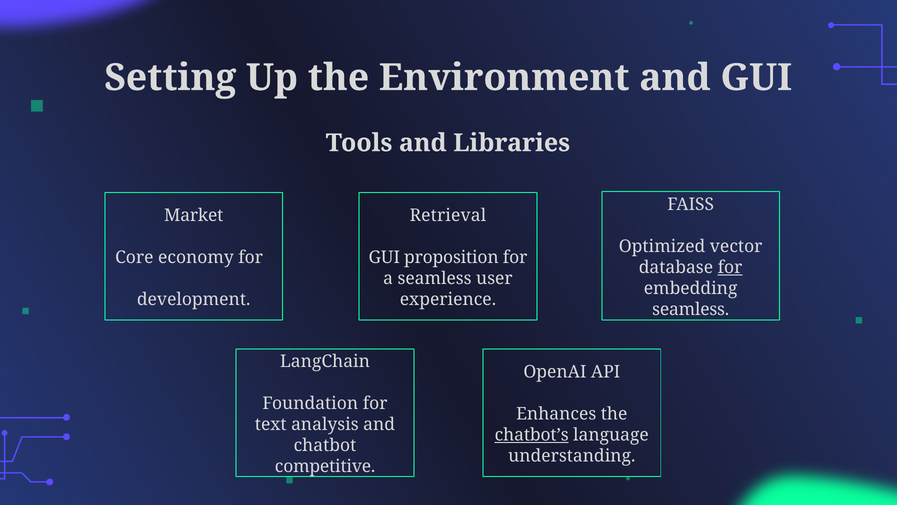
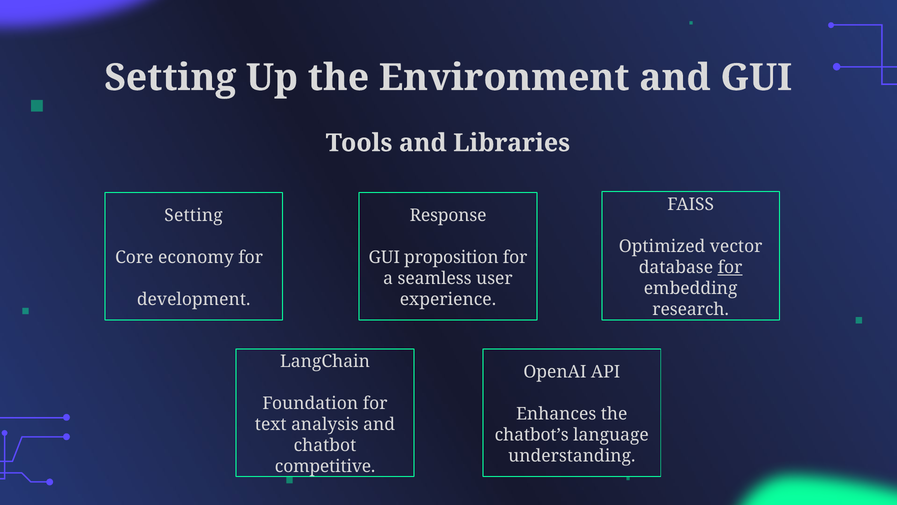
Market at (194, 215): Market -> Setting
Retrieval: Retrieval -> Response
seamless at (691, 309): seamless -> research
chatbot’s underline: present -> none
